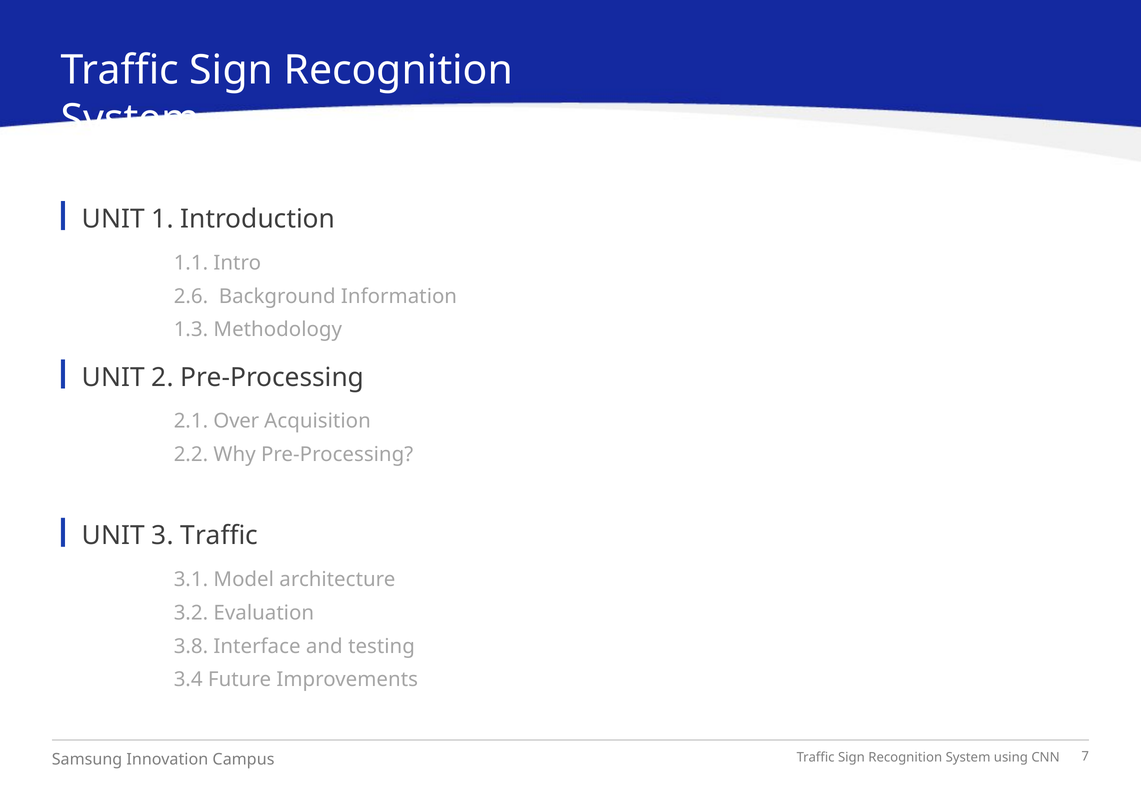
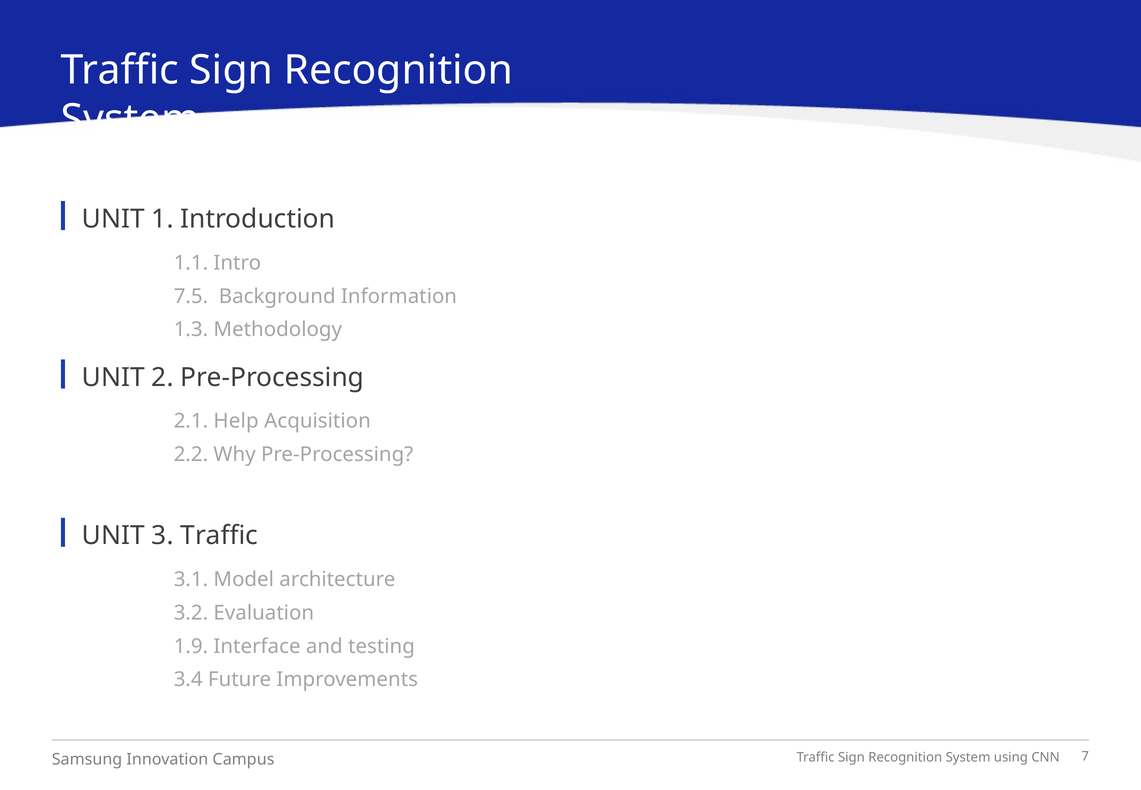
2.6: 2.6 -> 7.5
Over: Over -> Help
3.8: 3.8 -> 1.9
